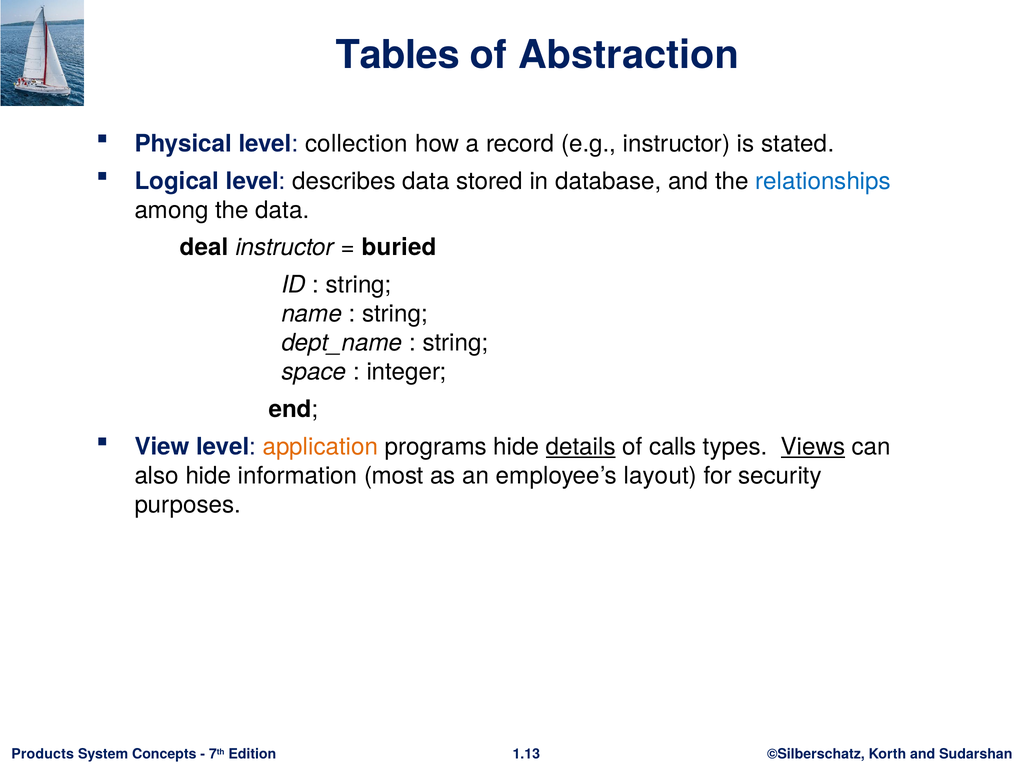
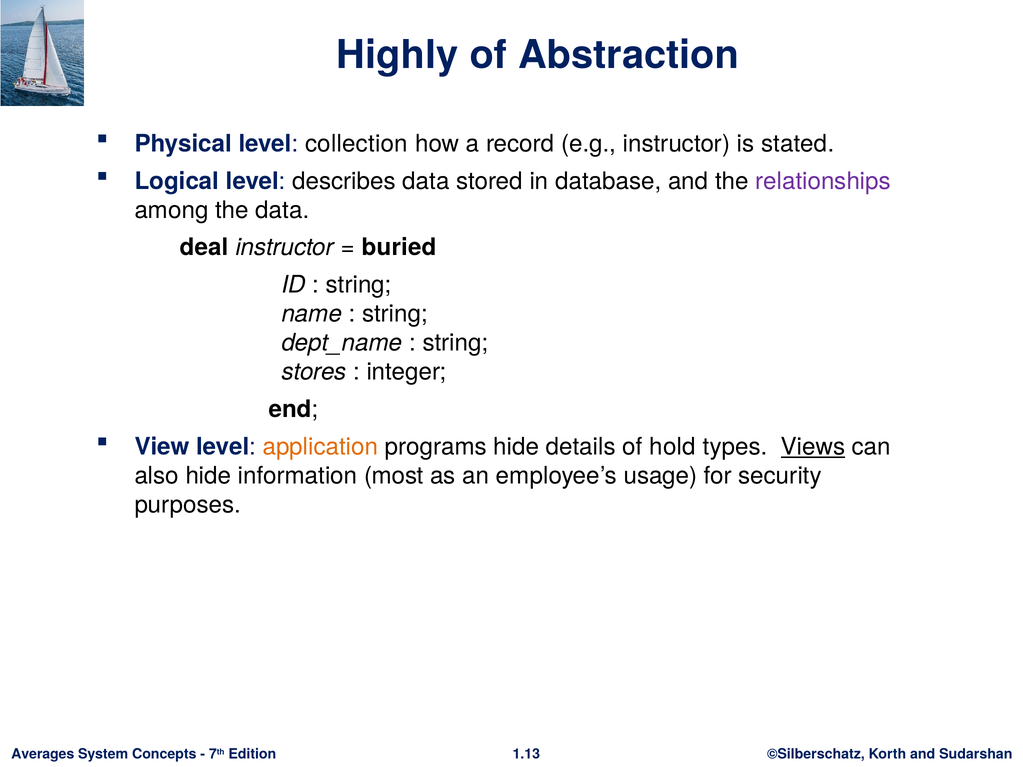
Tables: Tables -> Highly
relationships colour: blue -> purple
space: space -> stores
details underline: present -> none
calls: calls -> hold
layout: layout -> usage
Products: Products -> Averages
